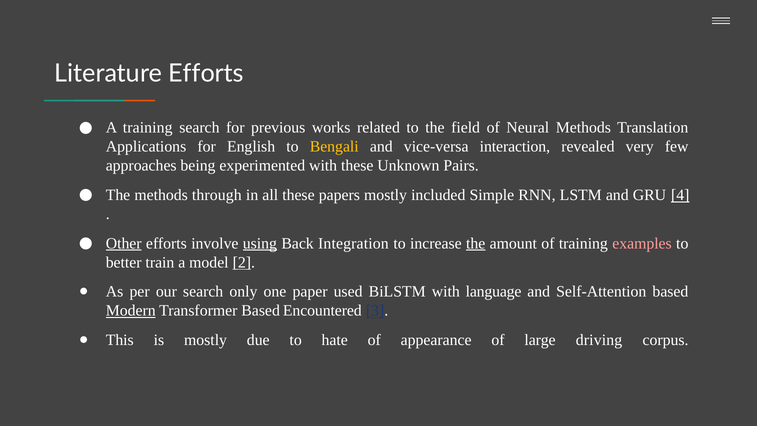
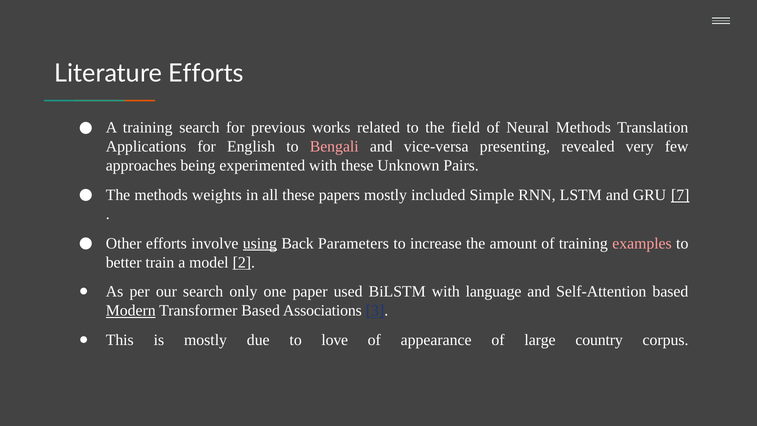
Bengali colour: yellow -> pink
interaction: interaction -> presenting
through: through -> weights
4: 4 -> 7
Other underline: present -> none
Integration: Integration -> Parameters
the at (476, 243) underline: present -> none
Encountered: Encountered -> Associations
hate: hate -> love
driving: driving -> country
